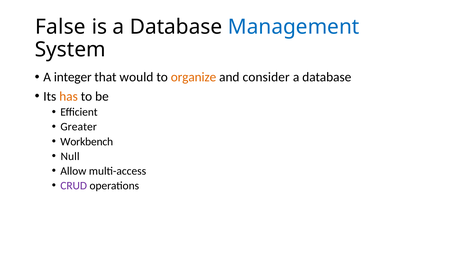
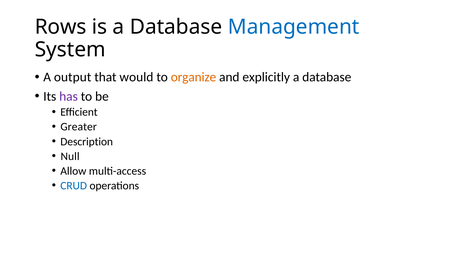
False: False -> Rows
integer: integer -> output
consider: consider -> explicitly
has colour: orange -> purple
Workbench: Workbench -> Description
CRUD colour: purple -> blue
